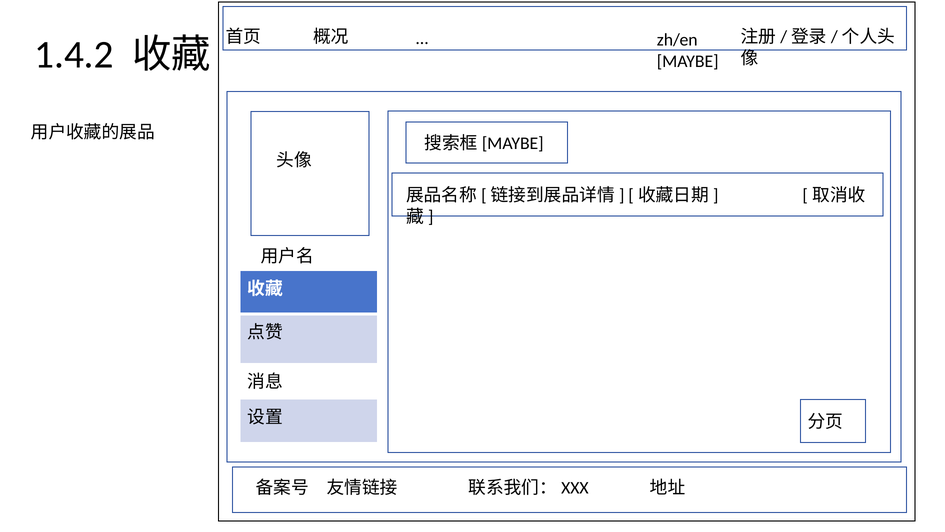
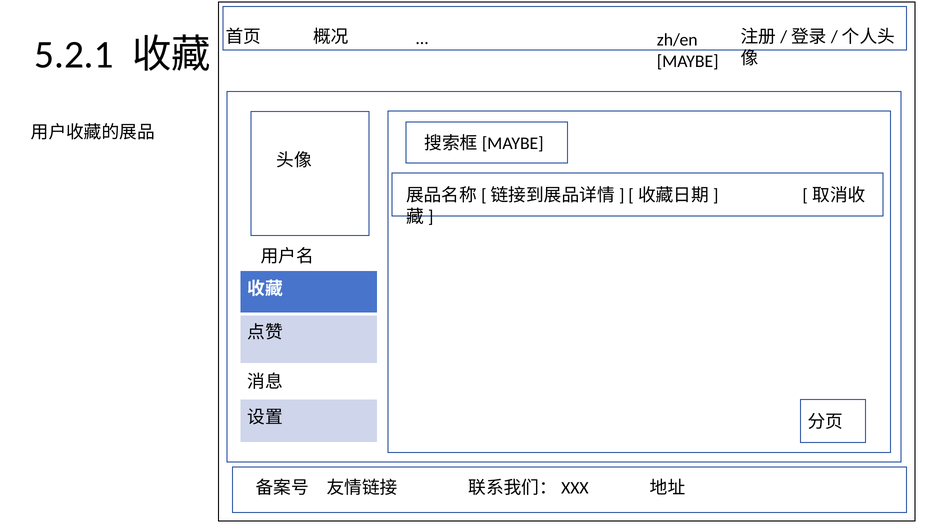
1.4.2: 1.4.2 -> 5.2.1
